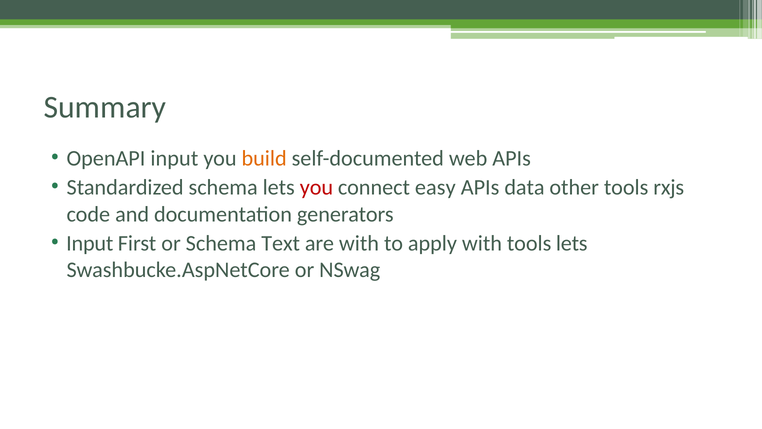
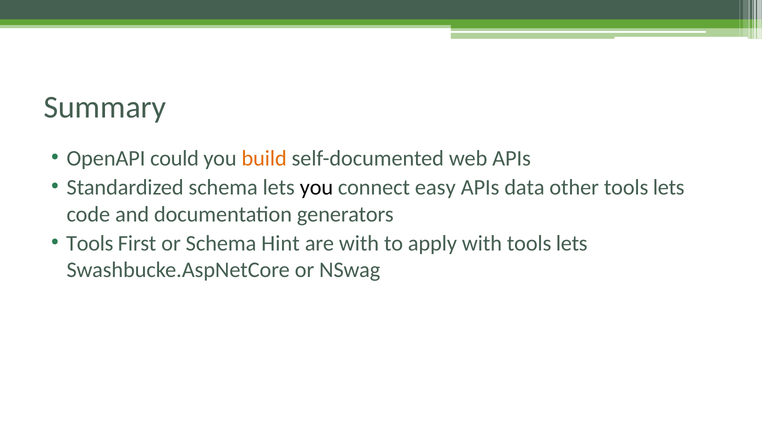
OpenAPI input: input -> could
you at (316, 187) colour: red -> black
other tools rxjs: rxjs -> lets
Input at (90, 243): Input -> Tools
Text: Text -> Hint
